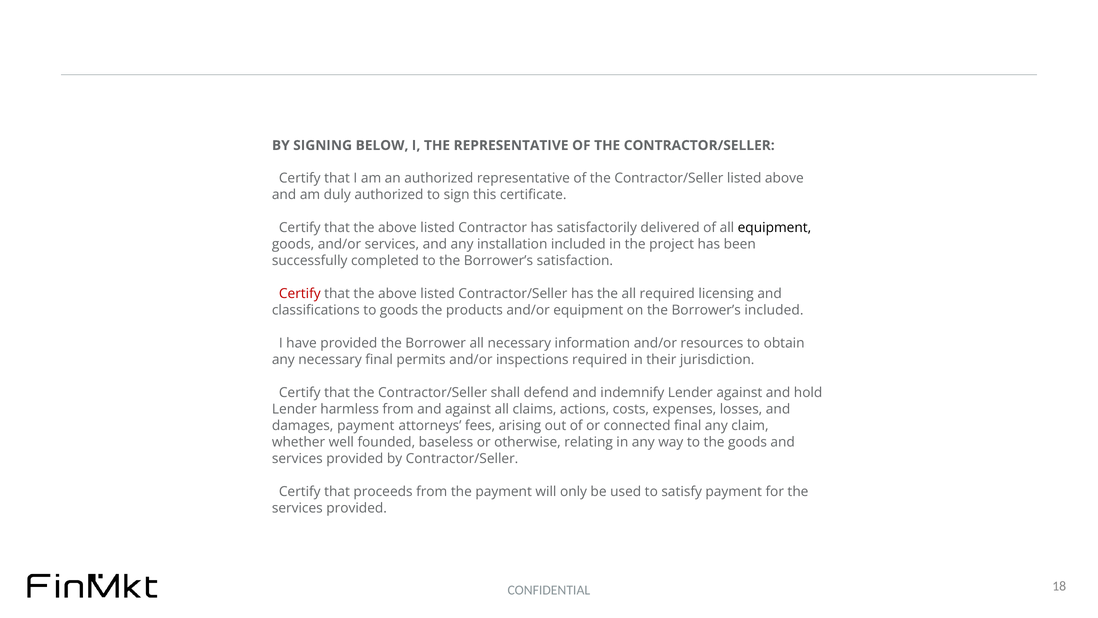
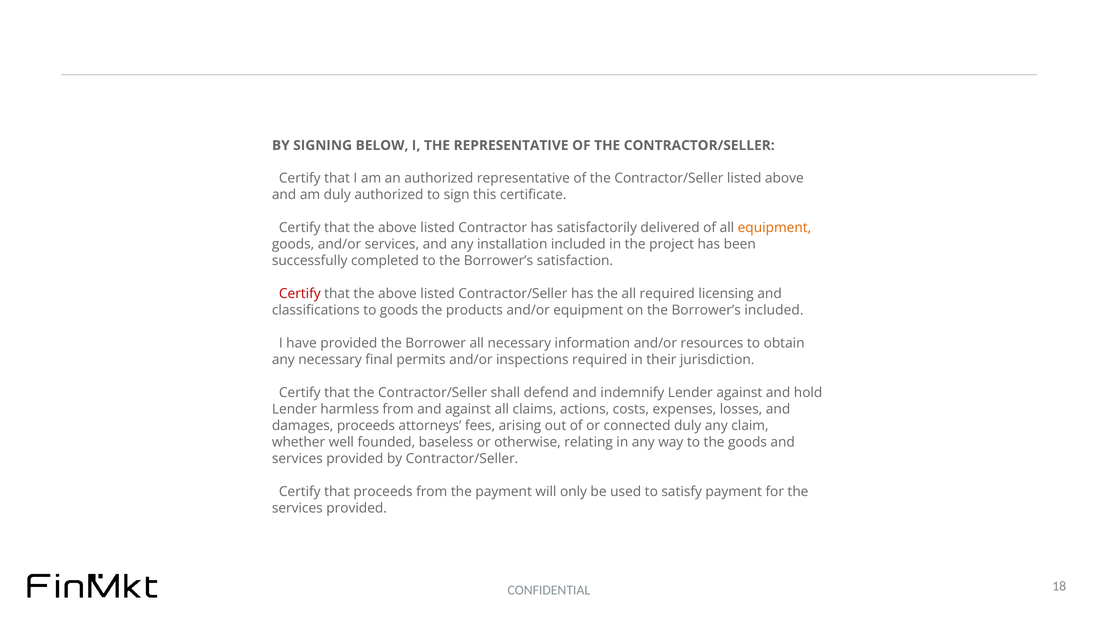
equipment at (774, 228) colour: black -> orange
damages payment: payment -> proceeds
connected final: final -> duly
